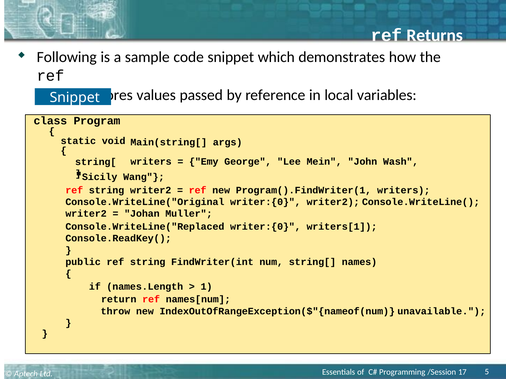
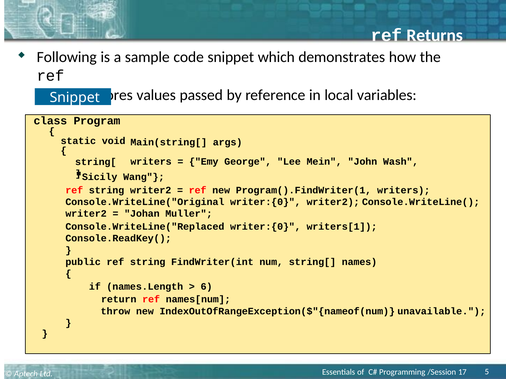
1: 1 -> 6
